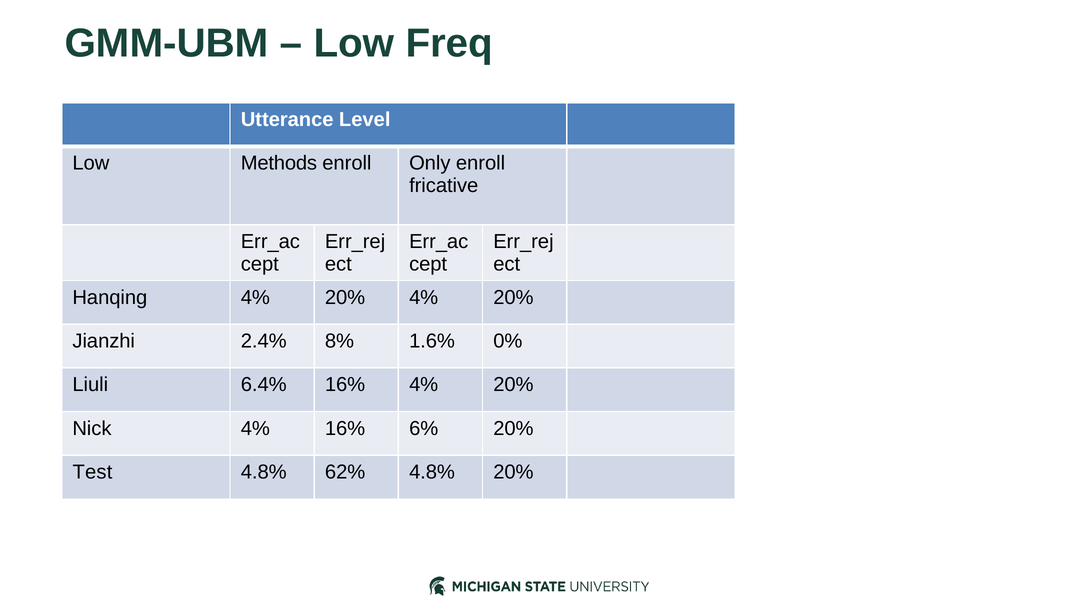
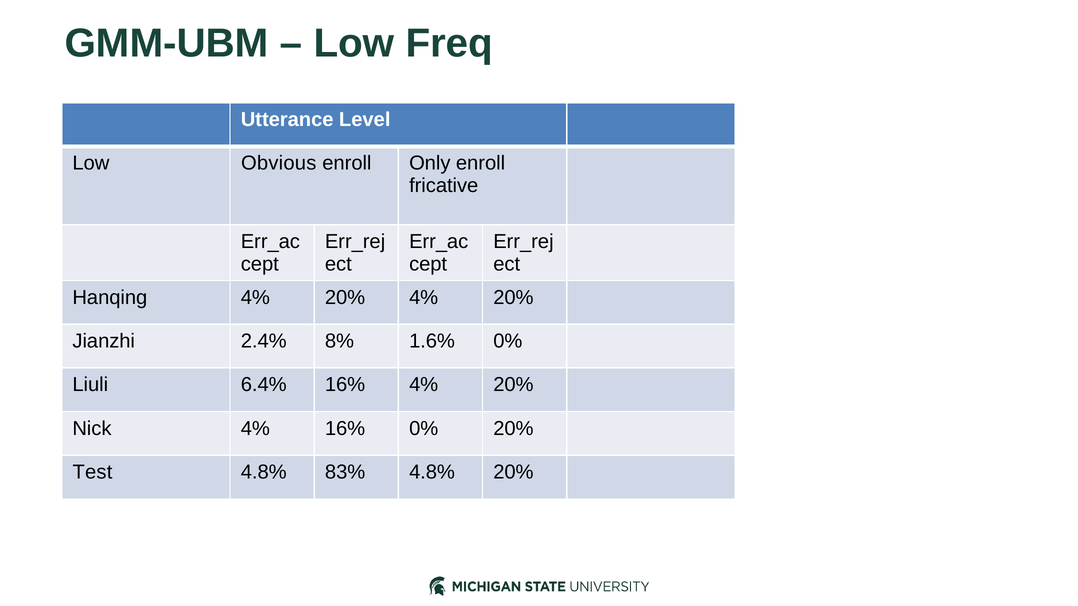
Methods: Methods -> Obvious
16% 6%: 6% -> 0%
62%: 62% -> 83%
